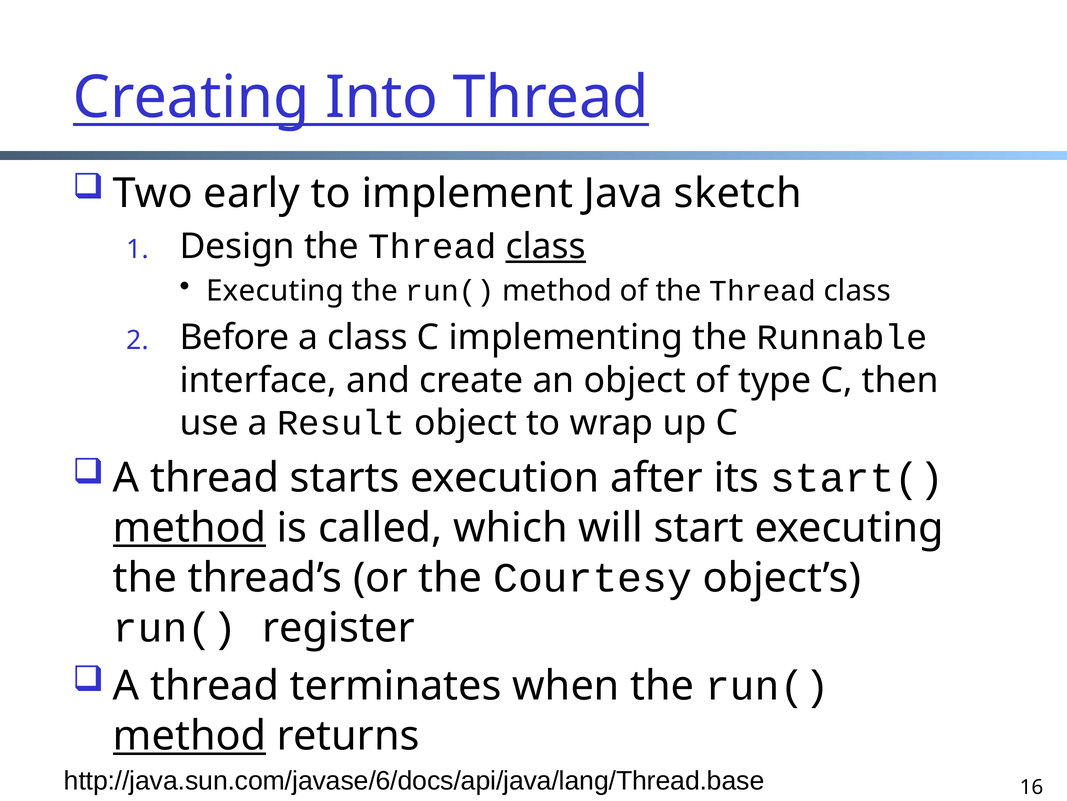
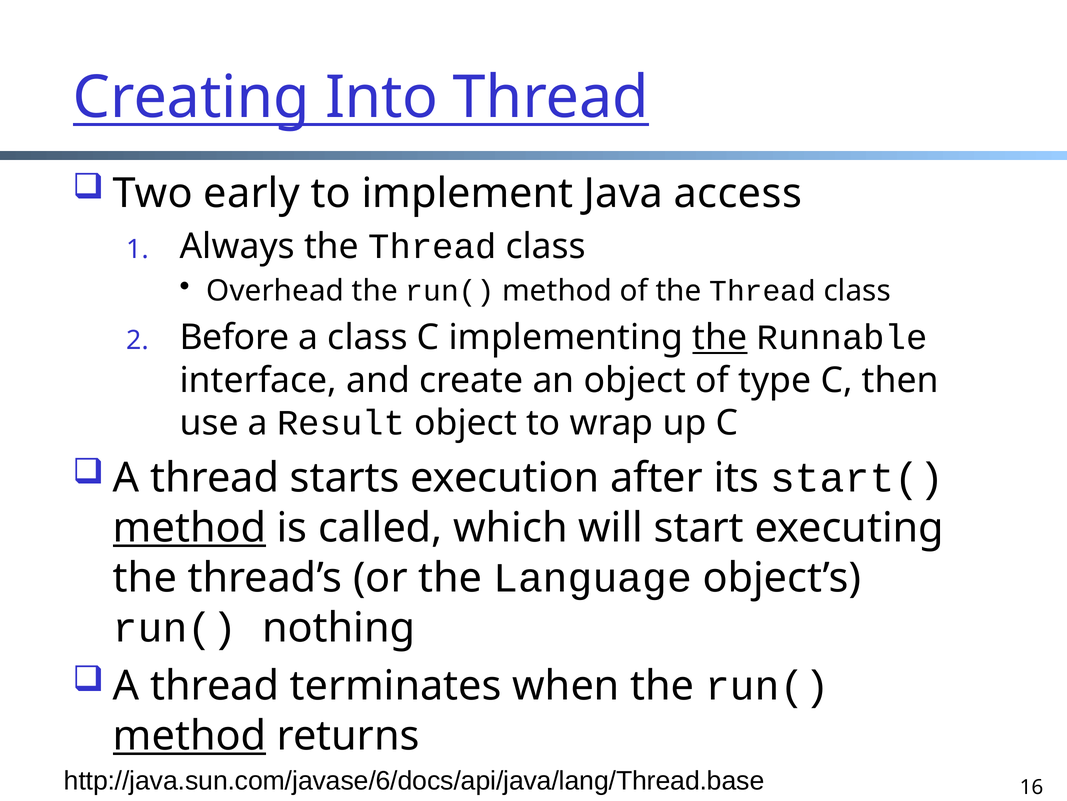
sketch: sketch -> access
Design: Design -> Always
class at (546, 246) underline: present -> none
Executing at (275, 291): Executing -> Overhead
the at (720, 337) underline: none -> present
Courtesy: Courtesy -> Language
register: register -> nothing
